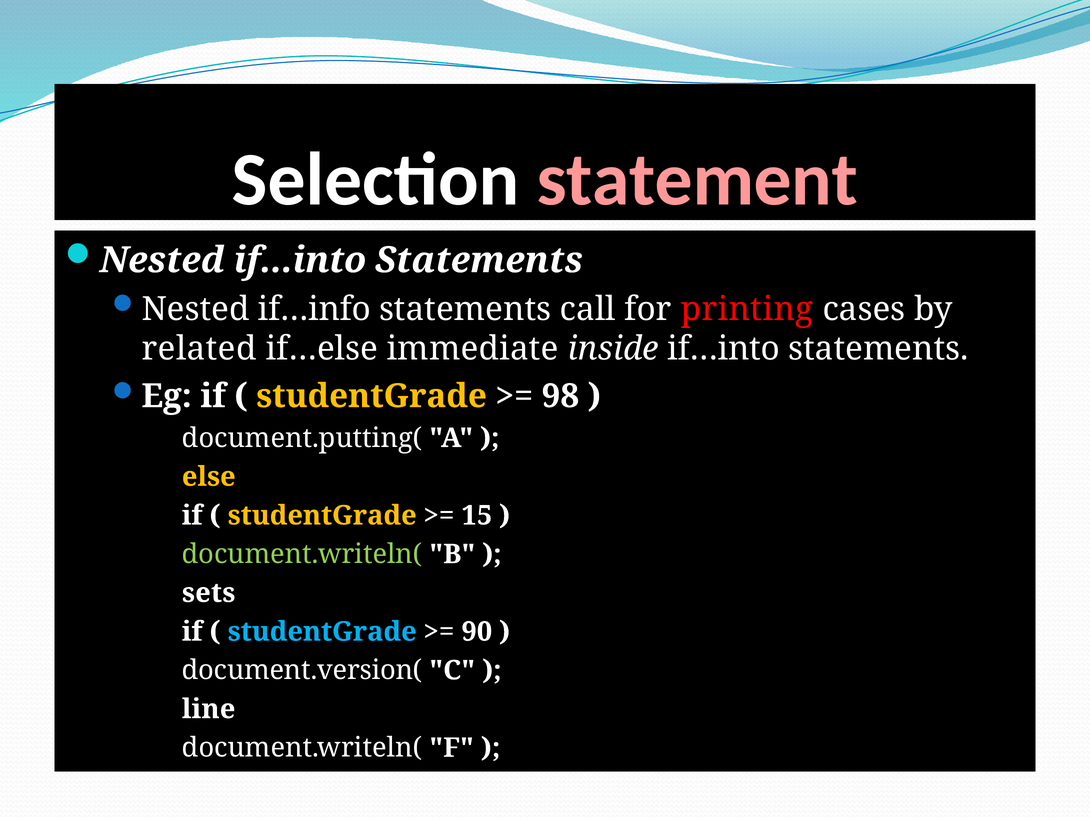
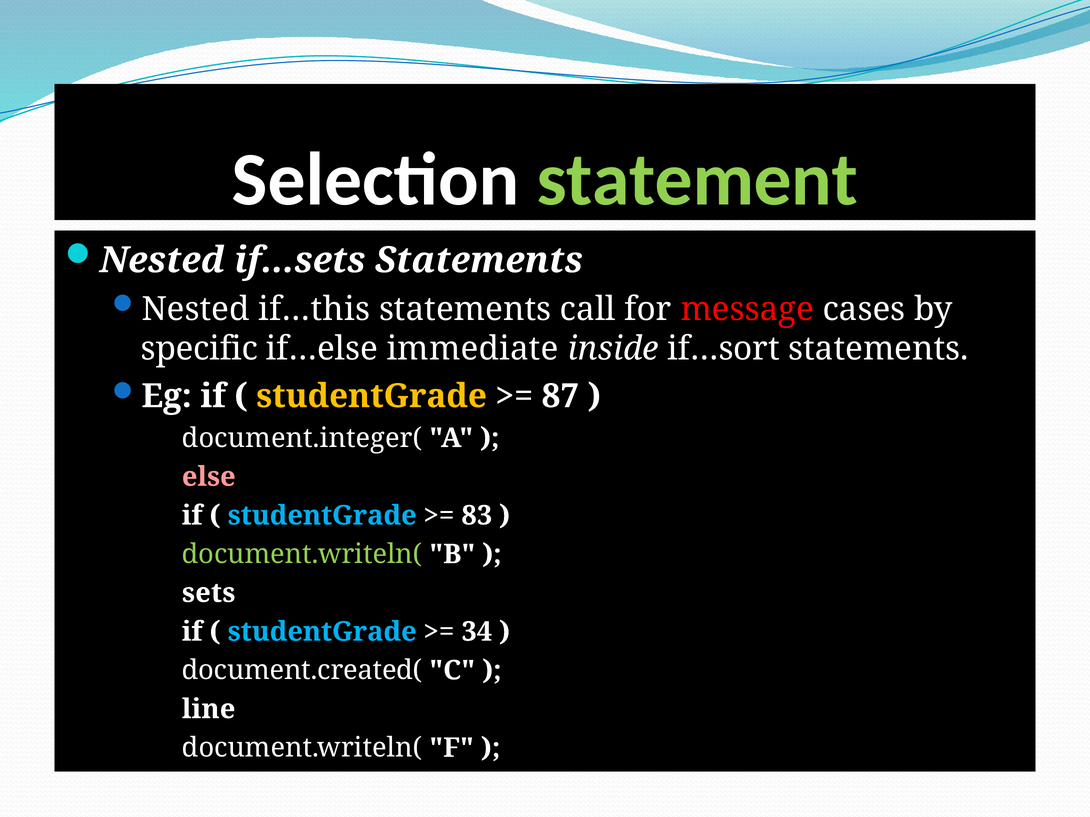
statement colour: pink -> light green
if...into: if...into -> if...sets
if…info: if…info -> if…this
printing: printing -> message
related: related -> specific
if…into: if…into -> if…sort
98: 98 -> 87
document.putting(: document.putting( -> document.integer(
else colour: yellow -> pink
studentGrade at (322, 516) colour: yellow -> light blue
15: 15 -> 83
90: 90 -> 34
document.version(: document.version( -> document.created(
